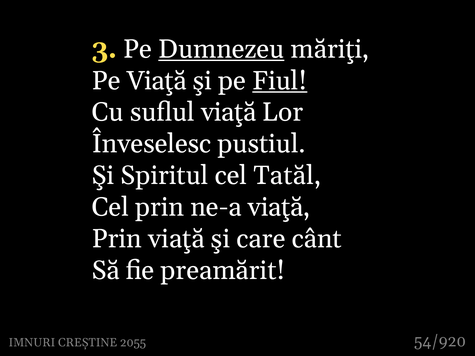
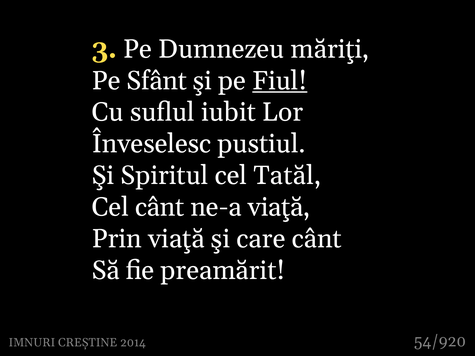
Dumnezeu underline: present -> none
Pe Viaţă: Viaţă -> Sfânt
suflul viaţă: viaţă -> iubit
Cel prin: prin -> cânt
2055: 2055 -> 2014
